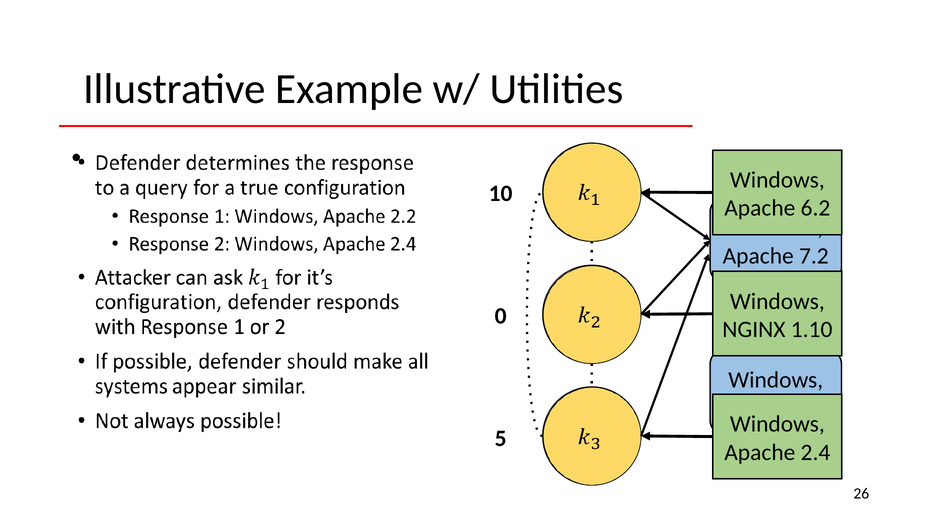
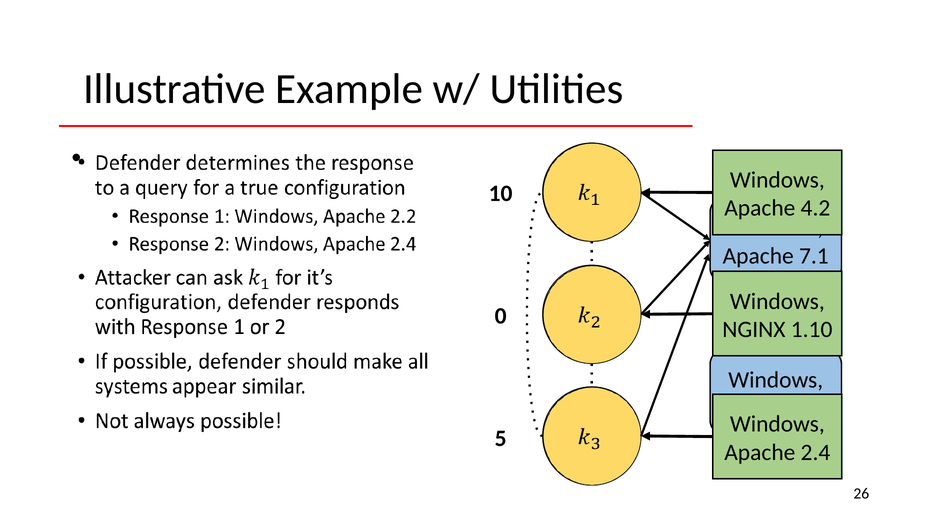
6.2: 6.2 -> 4.2
7.2: 7.2 -> 7.1
